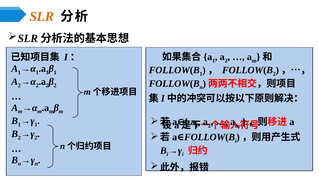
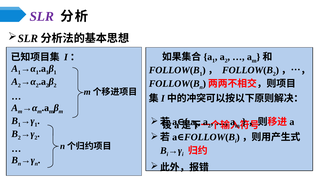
SLR colour: orange -> purple
